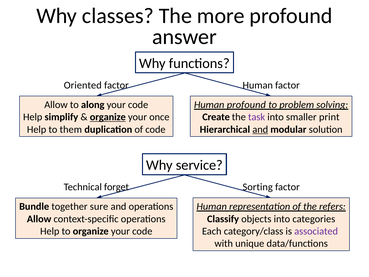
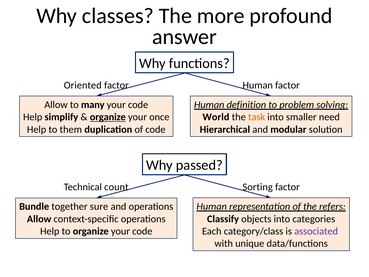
along: along -> many
Human profound: profound -> definition
Create: Create -> World
task colour: purple -> orange
print: print -> need
and at (260, 129) underline: present -> none
service: service -> passed
forget: forget -> count
